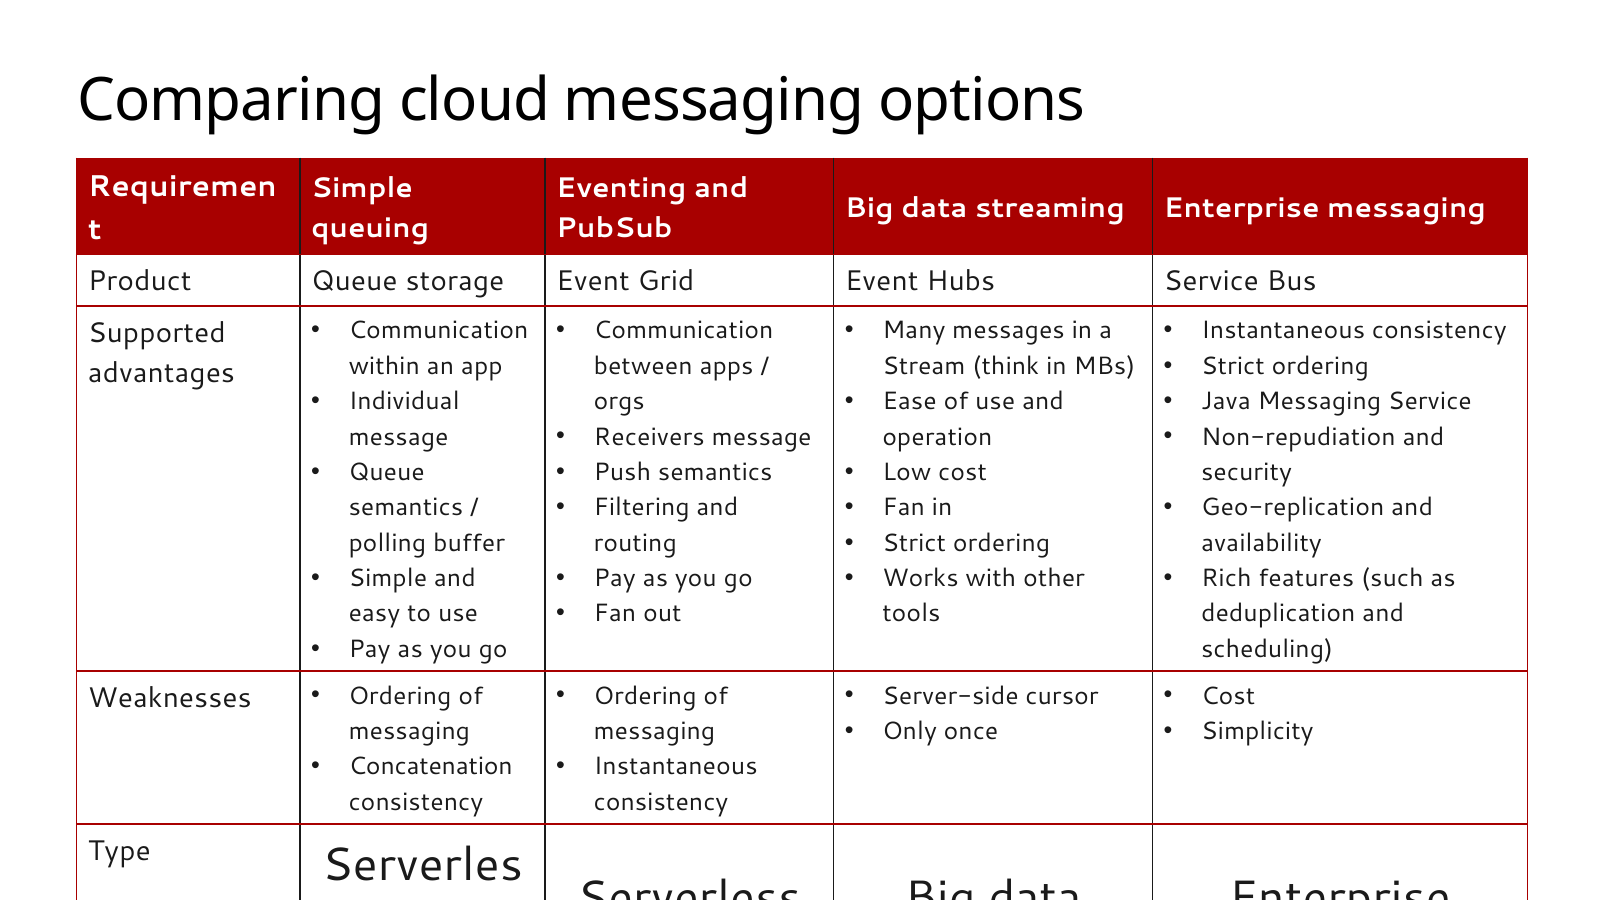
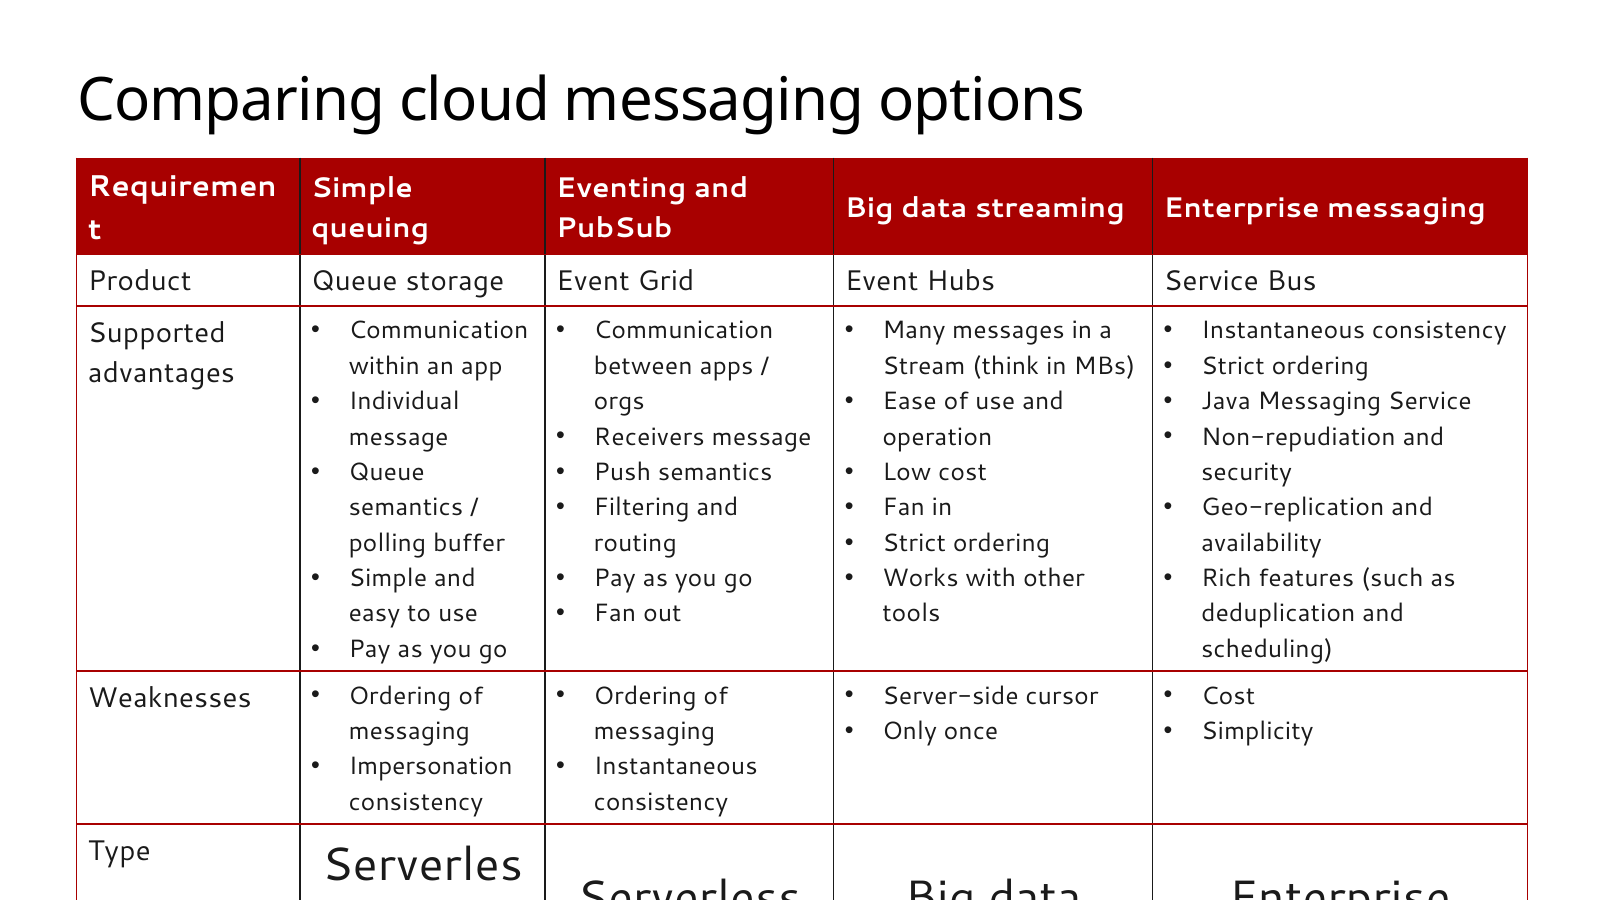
Concatenation: Concatenation -> Impersonation
